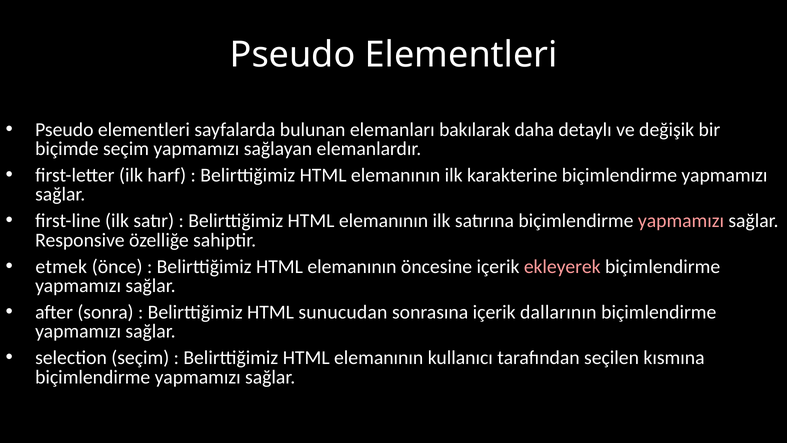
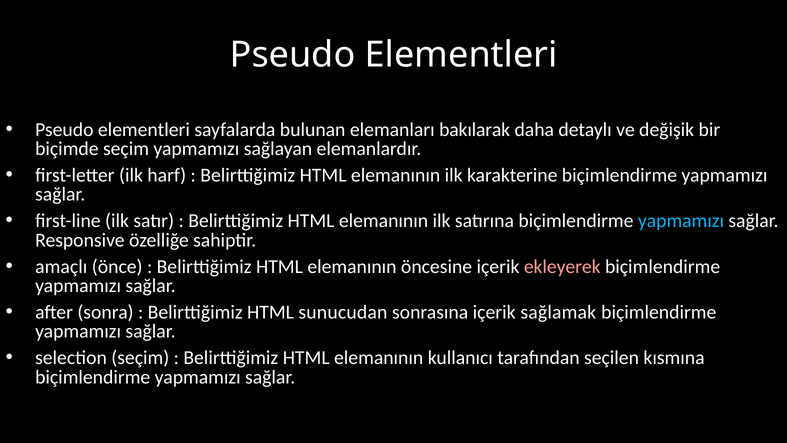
yapmamızı at (681, 221) colour: pink -> light blue
etmek: etmek -> amaçlı
dallarının: dallarının -> sağlamak
